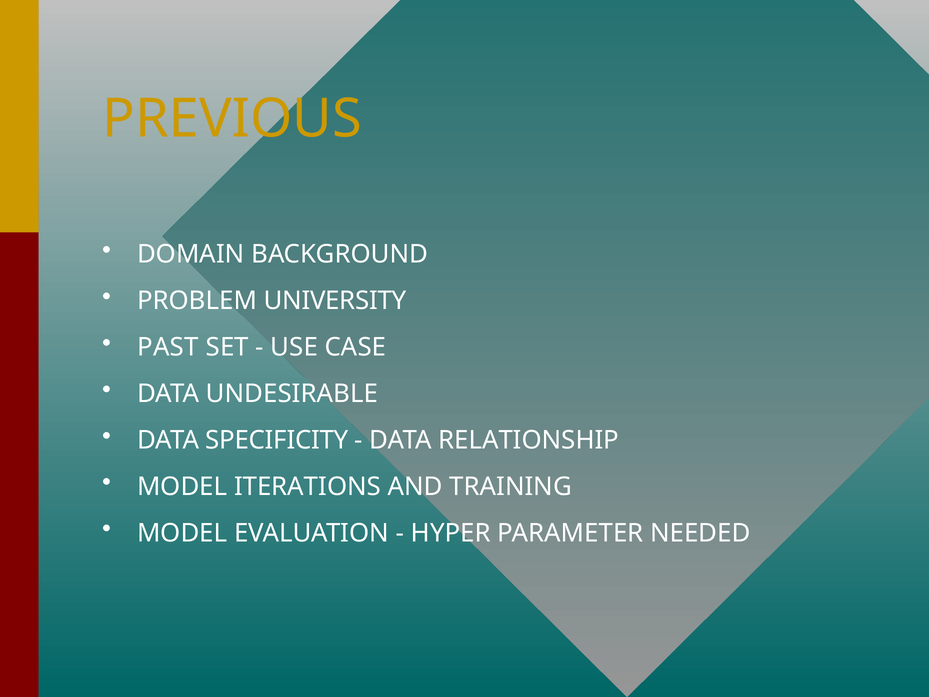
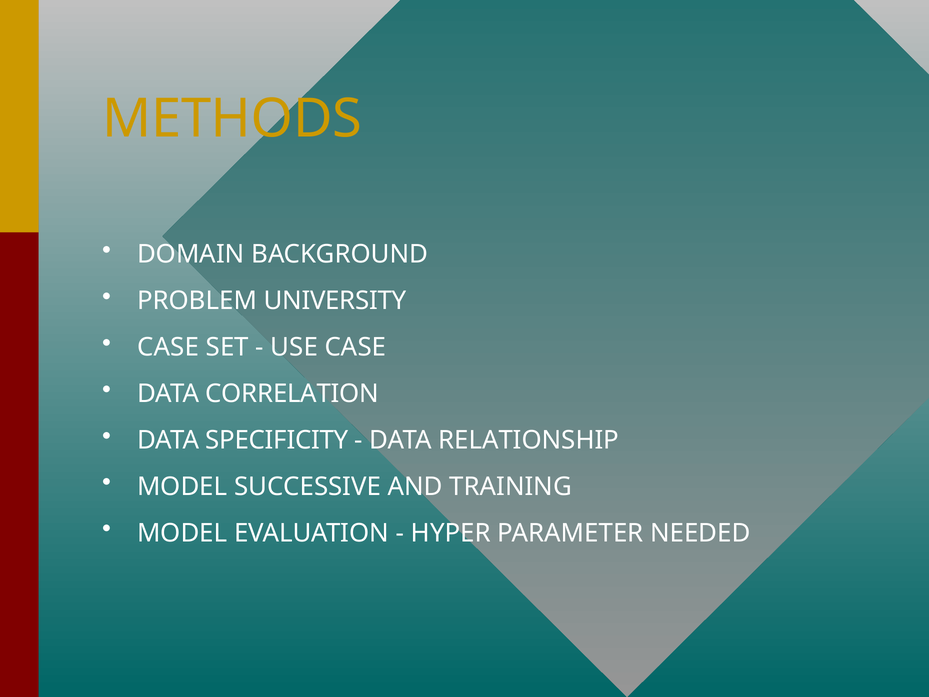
PREVIOUS: PREVIOUS -> METHODS
PAST at (168, 347): PAST -> CASE
UNDESIRABLE: UNDESIRABLE -> CORRELATION
ITERATIONS: ITERATIONS -> SUCCESSIVE
